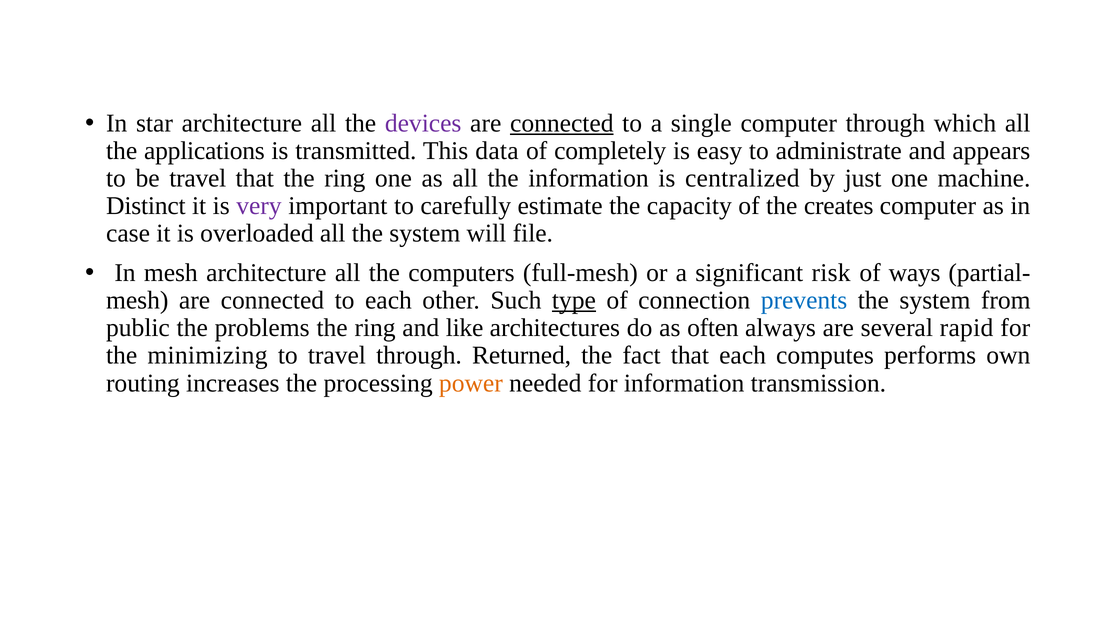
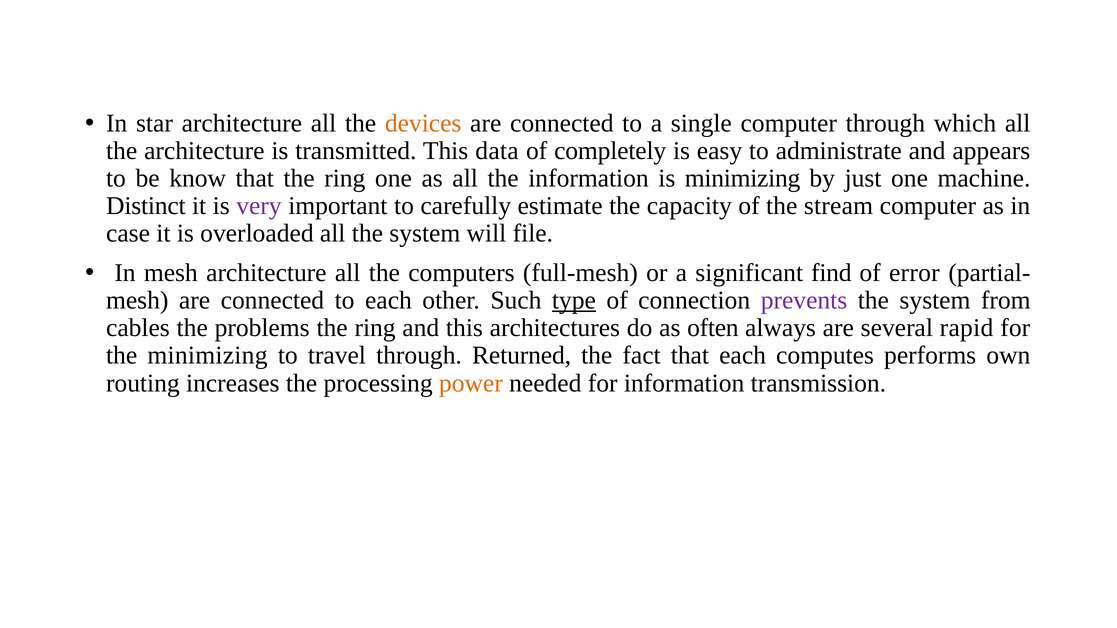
devices colour: purple -> orange
connected at (562, 123) underline: present -> none
the applications: applications -> architecture
be travel: travel -> know
is centralized: centralized -> minimizing
creates: creates -> stream
risk: risk -> find
ways: ways -> error
prevents colour: blue -> purple
public: public -> cables
and like: like -> this
